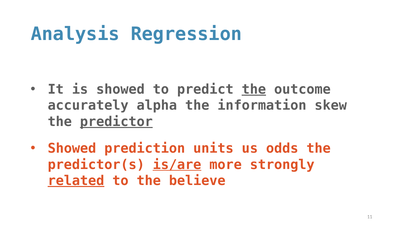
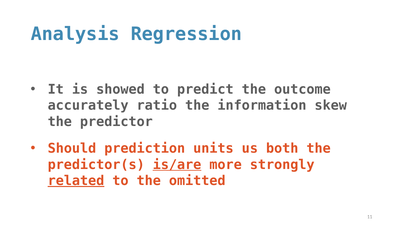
the at (254, 89) underline: present -> none
alpha: alpha -> ratio
predictor underline: present -> none
Showed at (72, 148): Showed -> Should
odds: odds -> both
believe: believe -> omitted
